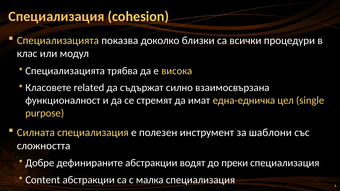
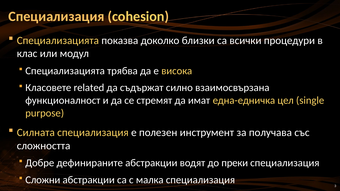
шаблони: шаблони -> получава
Content: Content -> Сложни
